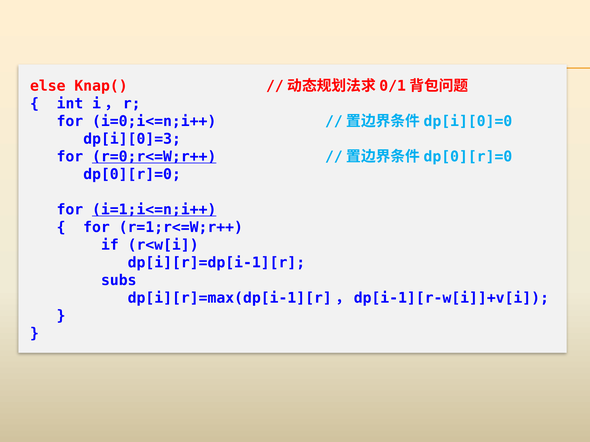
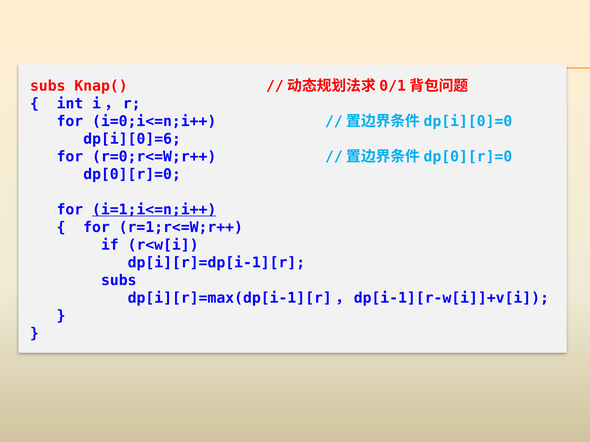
else at (48, 86): else -> subs
dp[i][0]=3: dp[i][0]=3 -> dp[i][0]=6
r=0;r<=W;r++ underline: present -> none
